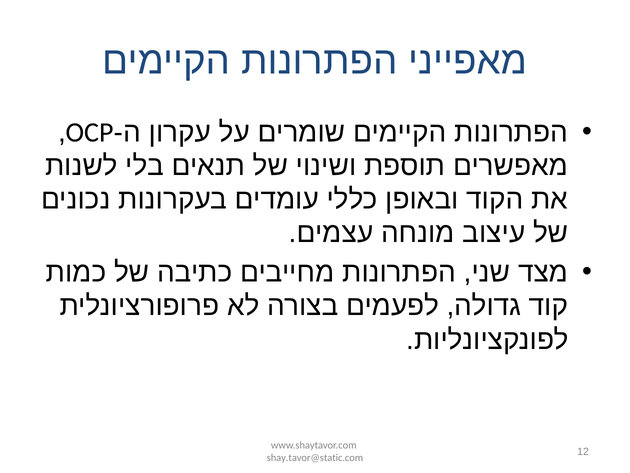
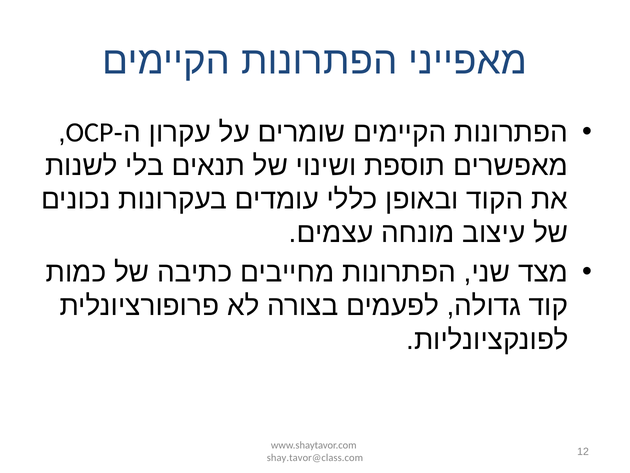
shay.tavor@static.com: shay.tavor@static.com -> shay.tavor@class.com
